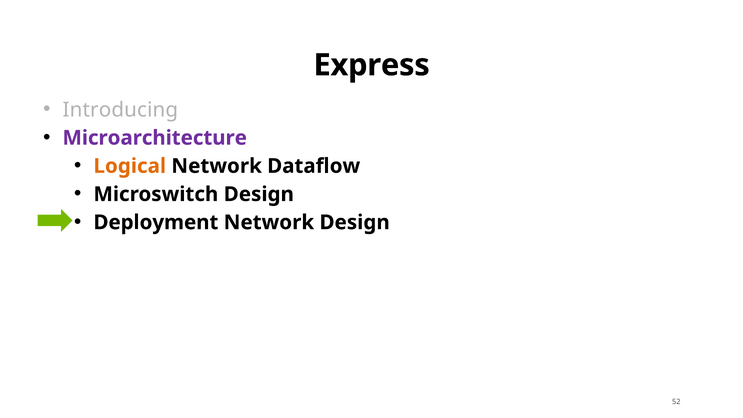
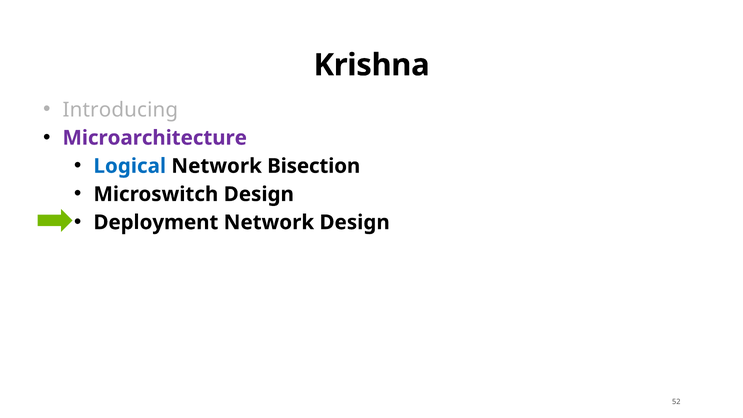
Express: Express -> Krishna
Logical colour: orange -> blue
Dataflow: Dataflow -> Bisection
